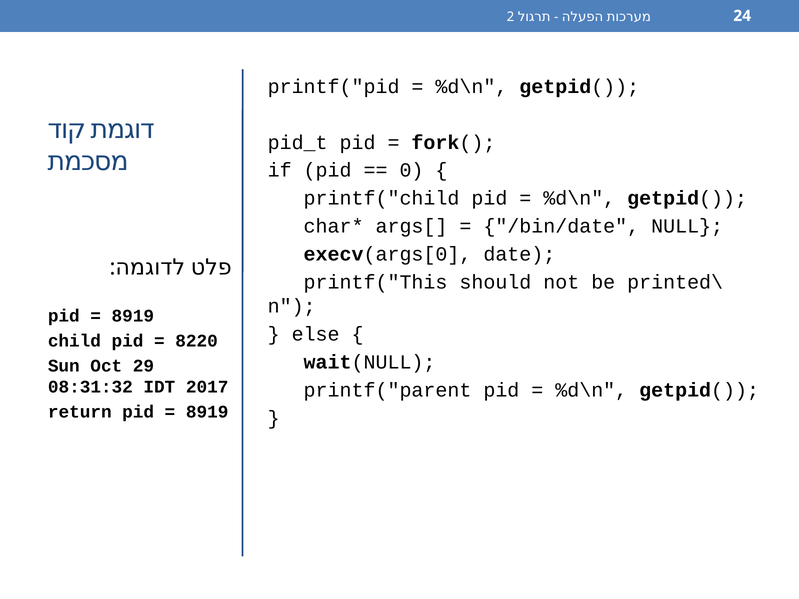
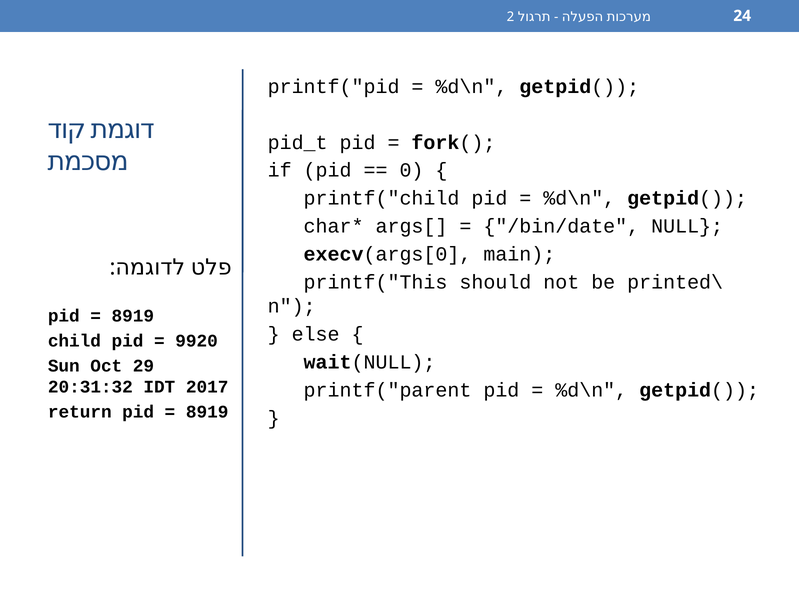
date: date -> main
8220: 8220 -> 9920
08:31:32: 08:31:32 -> 20:31:32
